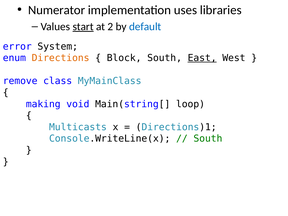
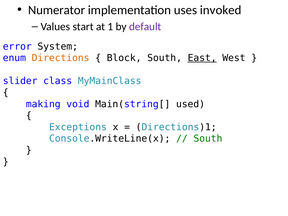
libraries: libraries -> invoked
start underline: present -> none
2: 2 -> 1
default colour: blue -> purple
remove: remove -> slider
loop: loop -> used
Multicasts: Multicasts -> Exceptions
